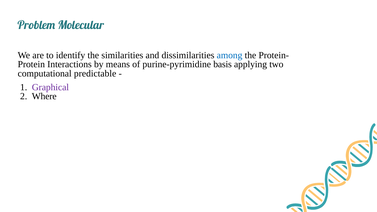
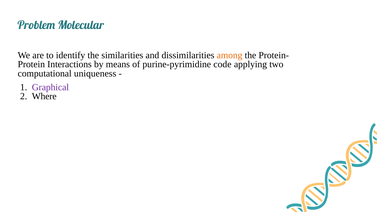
among colour: blue -> orange
basis: basis -> code
predictable: predictable -> uniqueness
